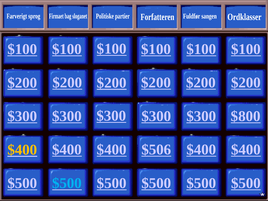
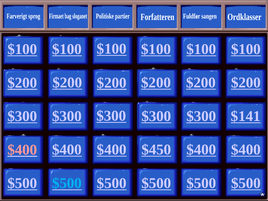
$800: $800 -> $141
$506: $506 -> $450
$400 at (22, 150) colour: yellow -> pink
